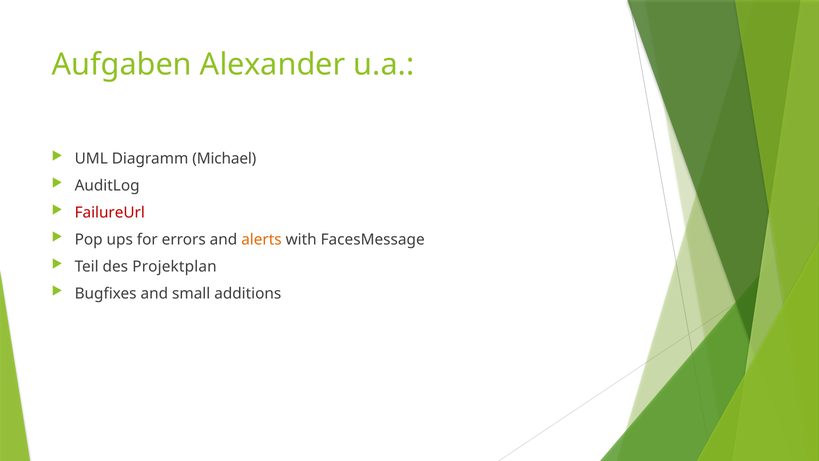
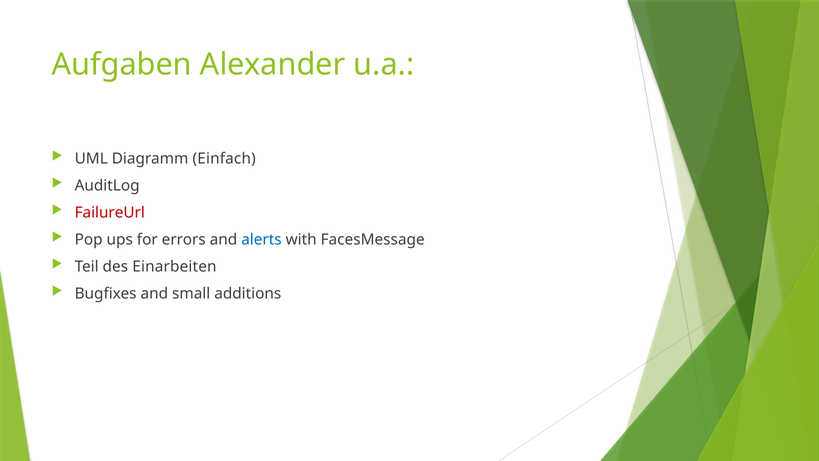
Michael: Michael -> Einfach
alerts colour: orange -> blue
Projektplan: Projektplan -> Einarbeiten
